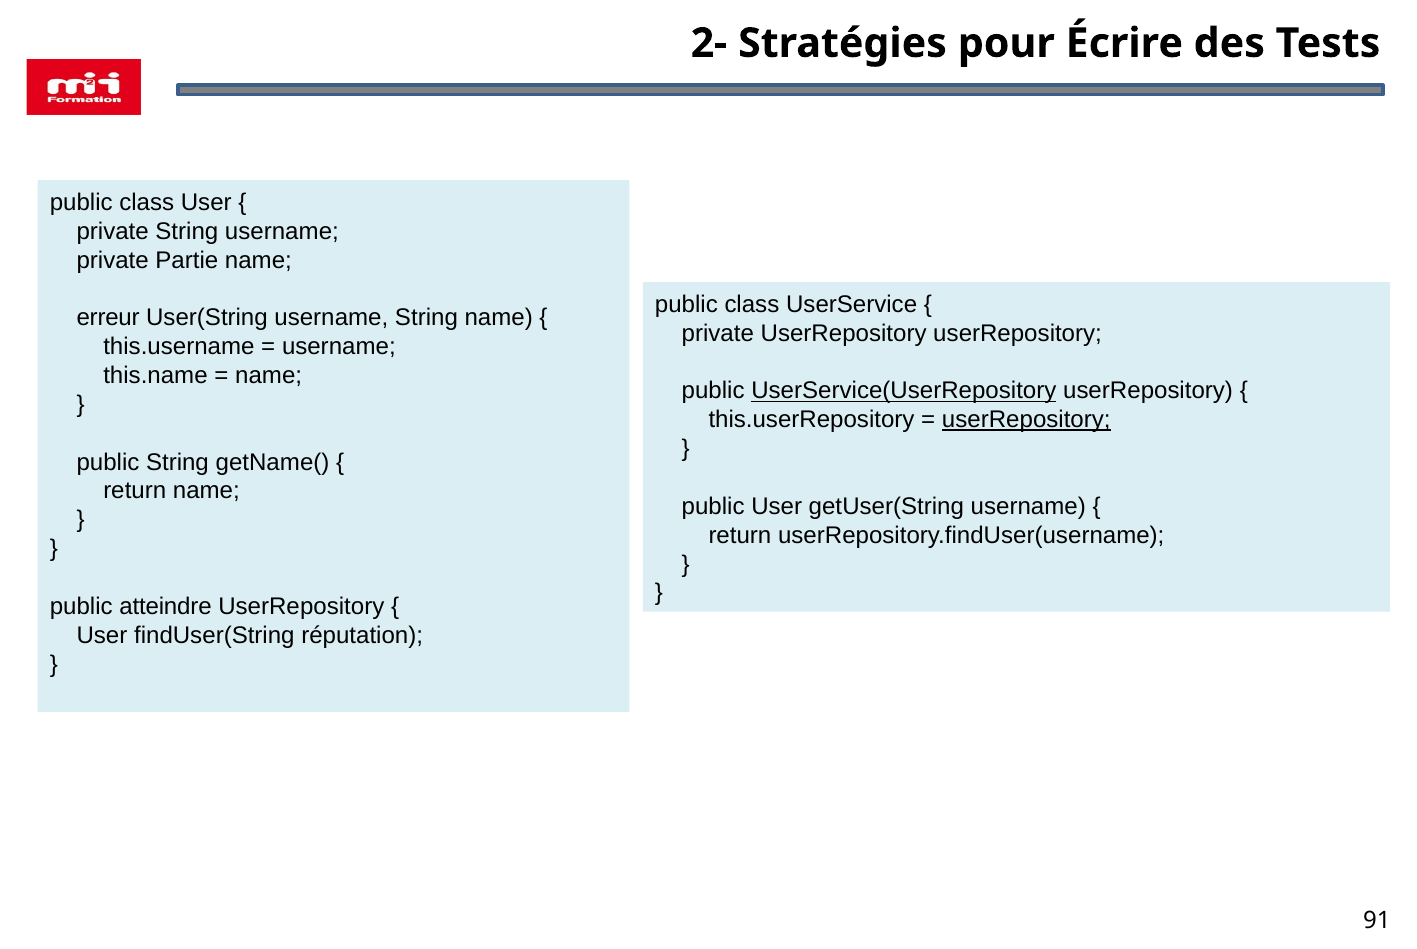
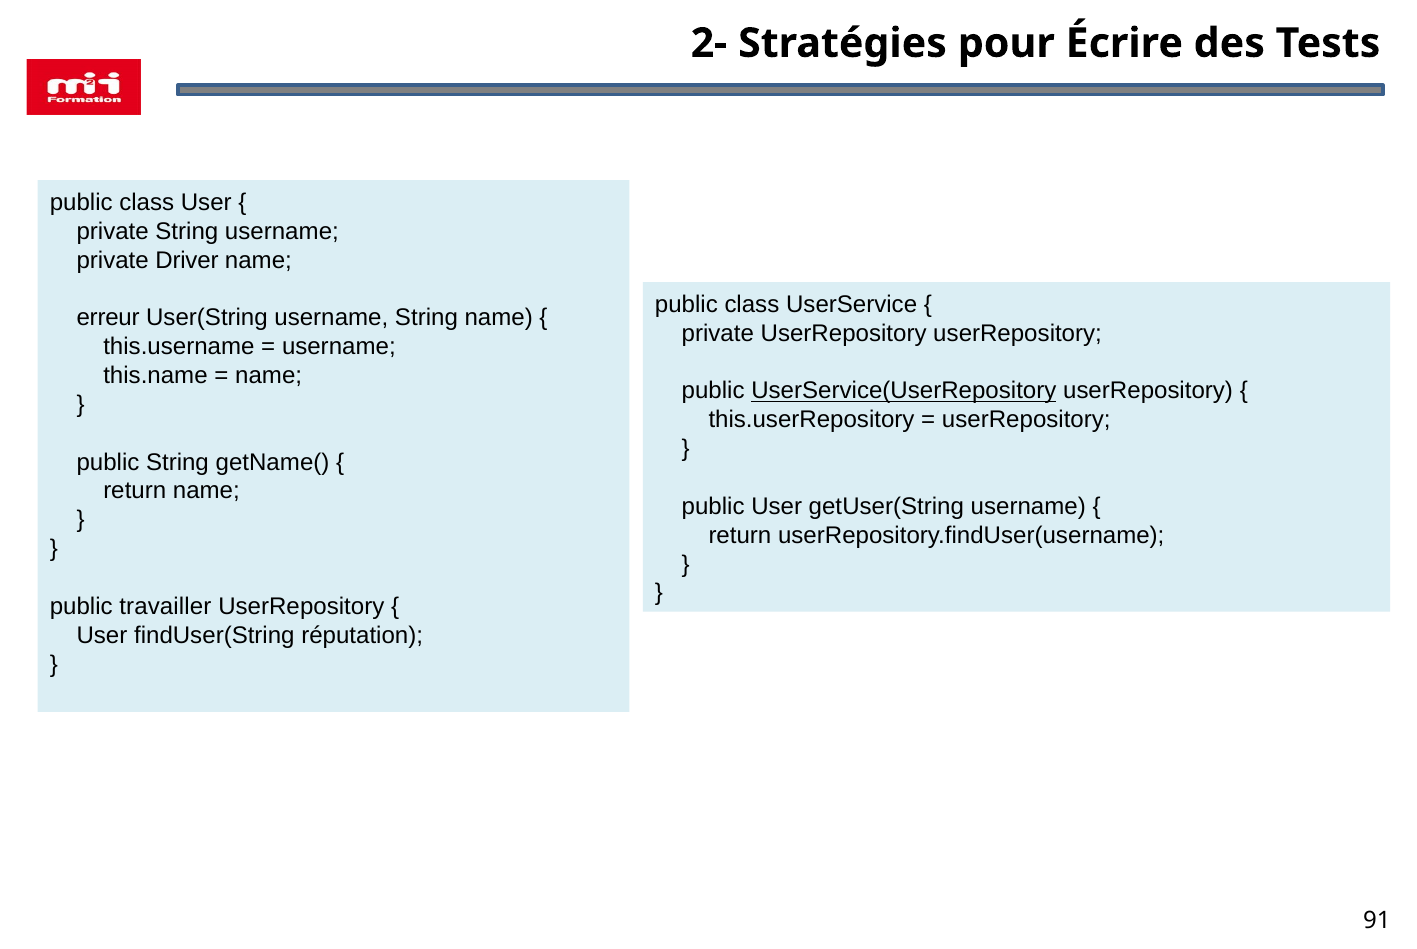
Partie: Partie -> Driver
userRepository at (1026, 420) underline: present -> none
atteindre: atteindre -> travailler
